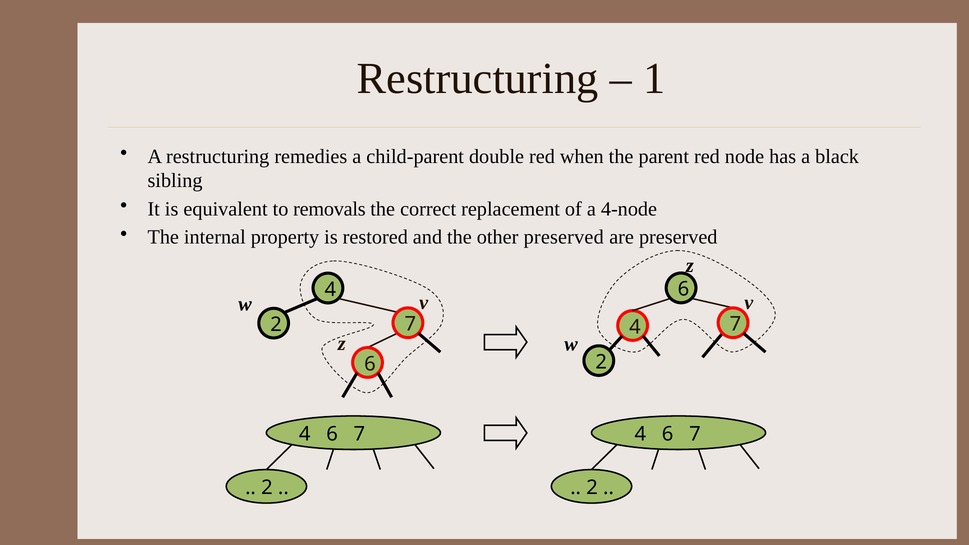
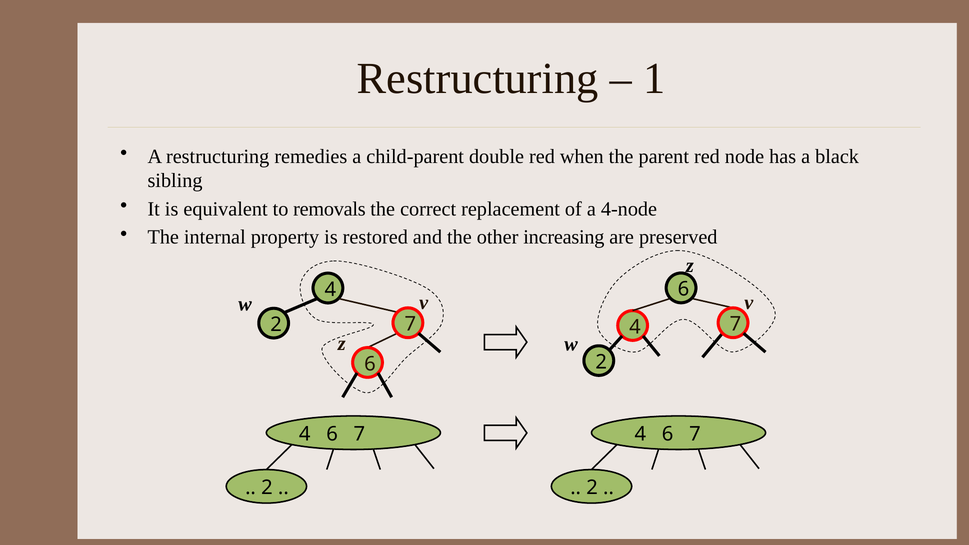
other preserved: preserved -> increasing
